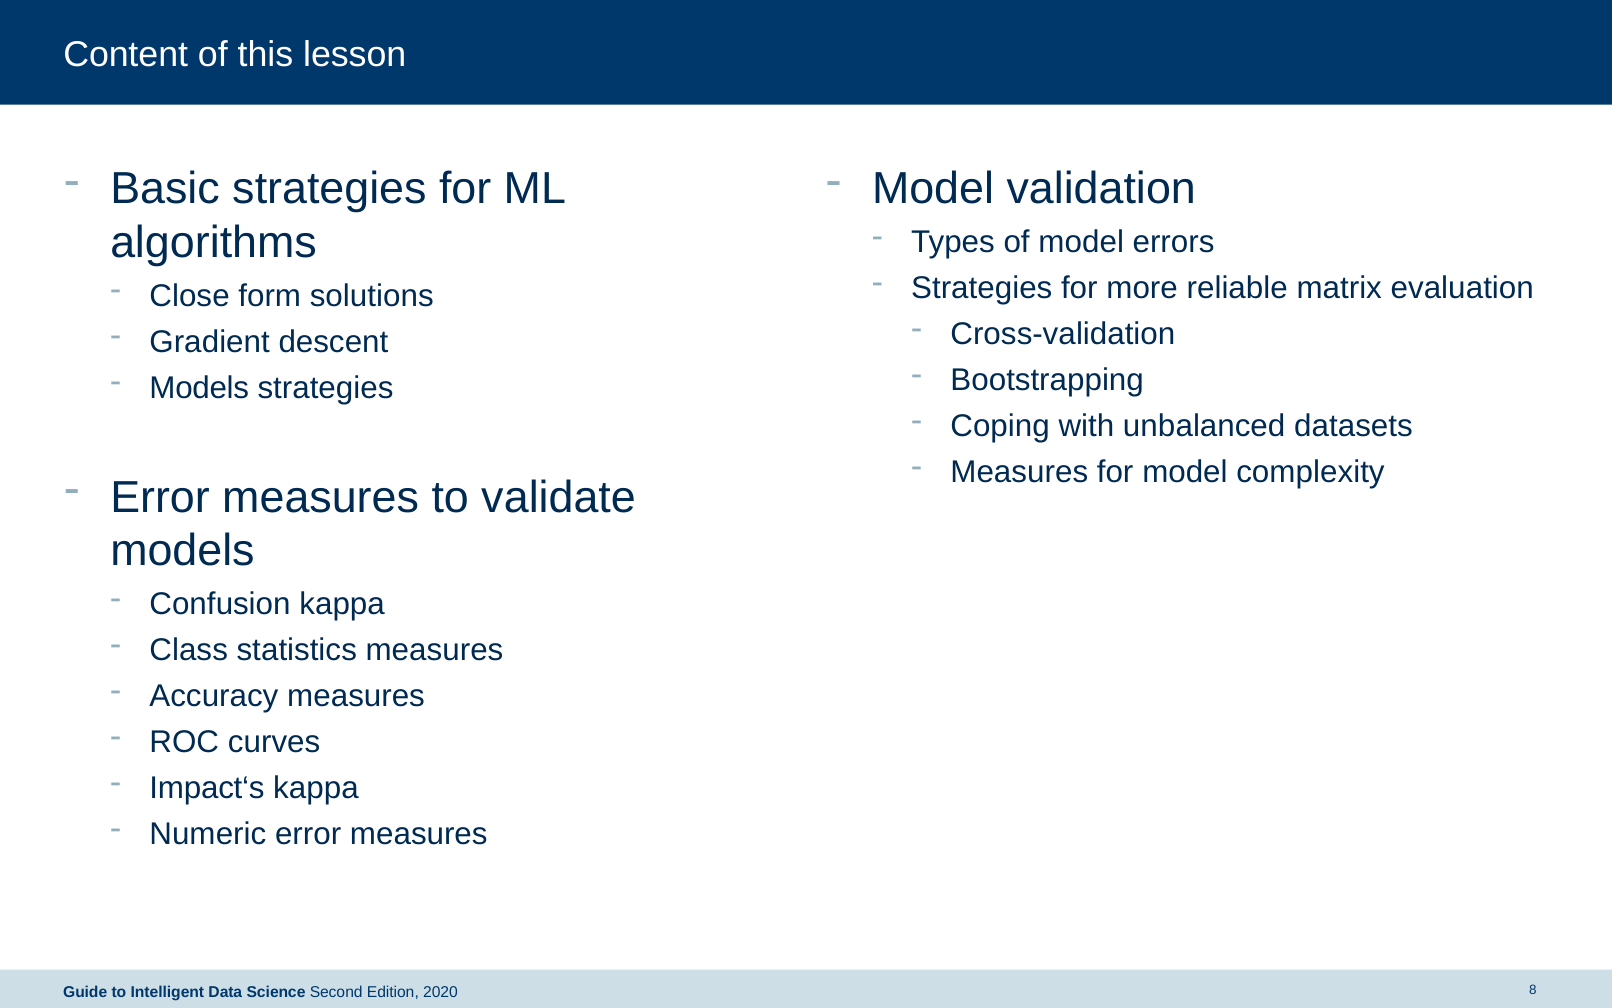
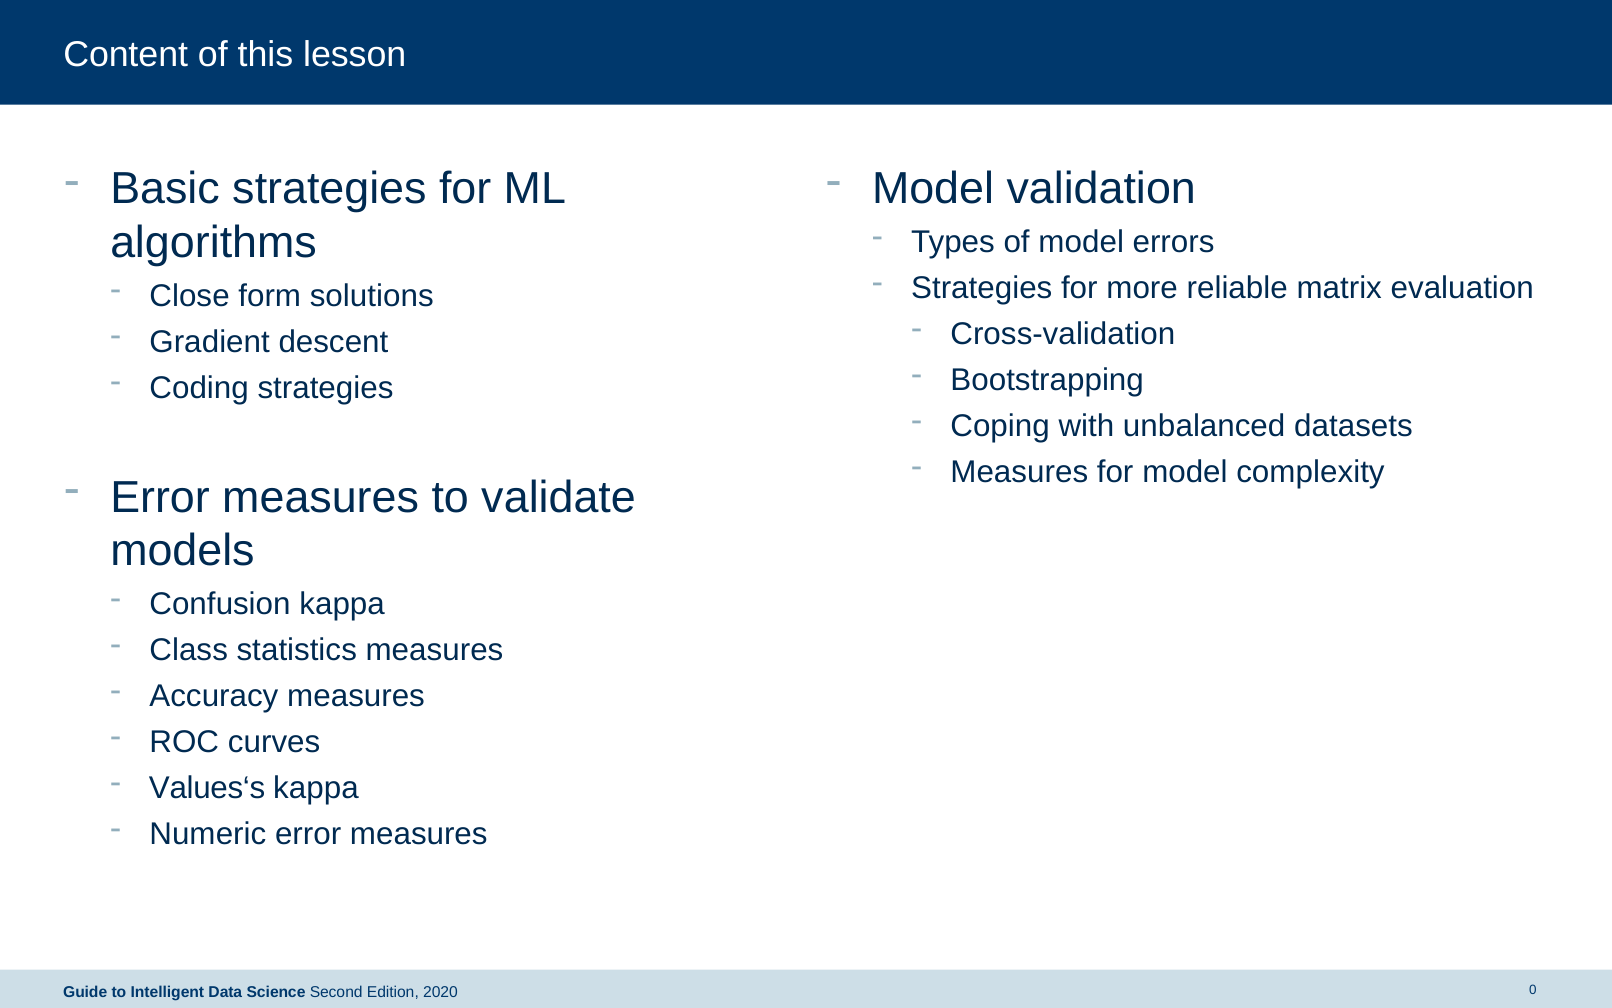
Models at (199, 388): Models -> Coding
Impact‘s: Impact‘s -> Values‘s
8: 8 -> 0
